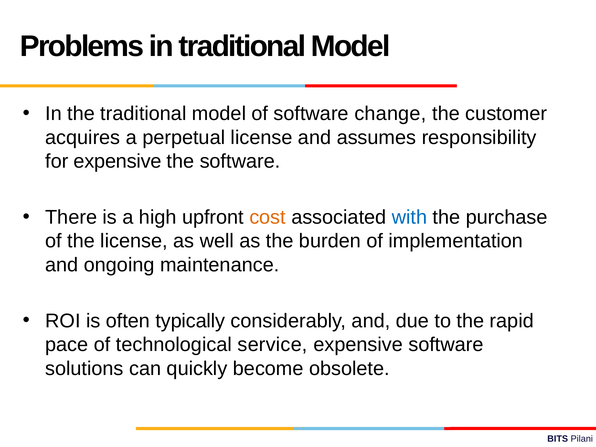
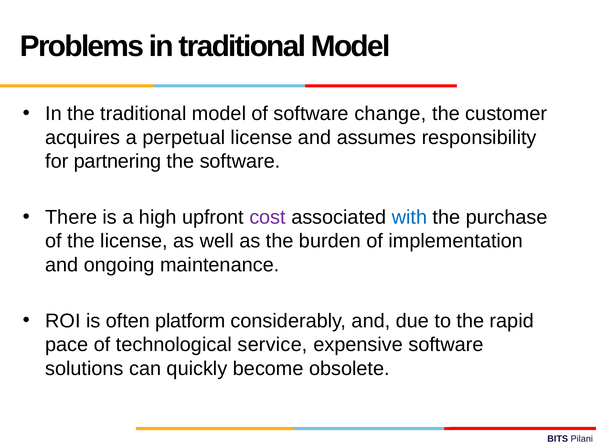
for expensive: expensive -> partnering
cost colour: orange -> purple
typically: typically -> platform
